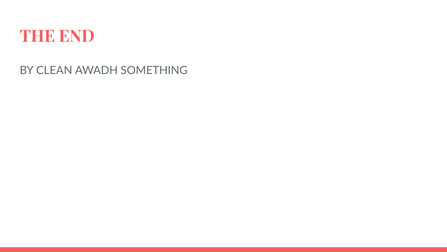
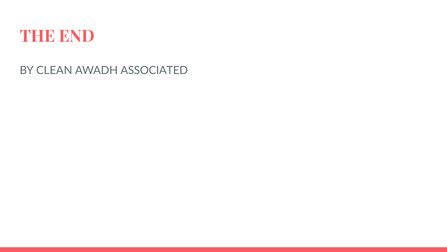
SOMETHING: SOMETHING -> ASSOCIATED
